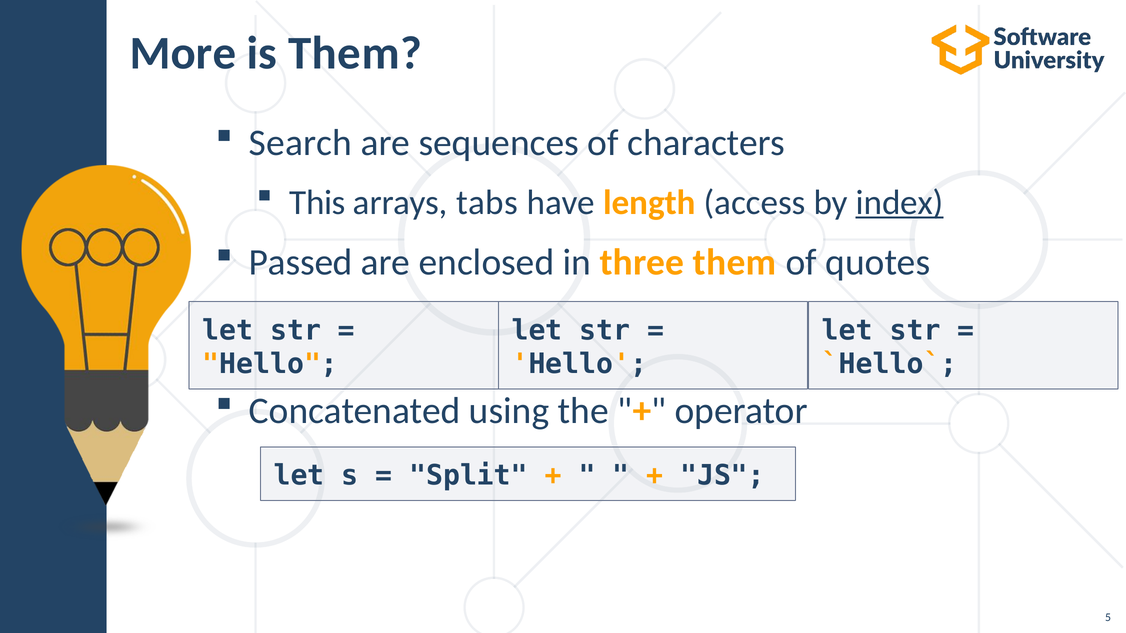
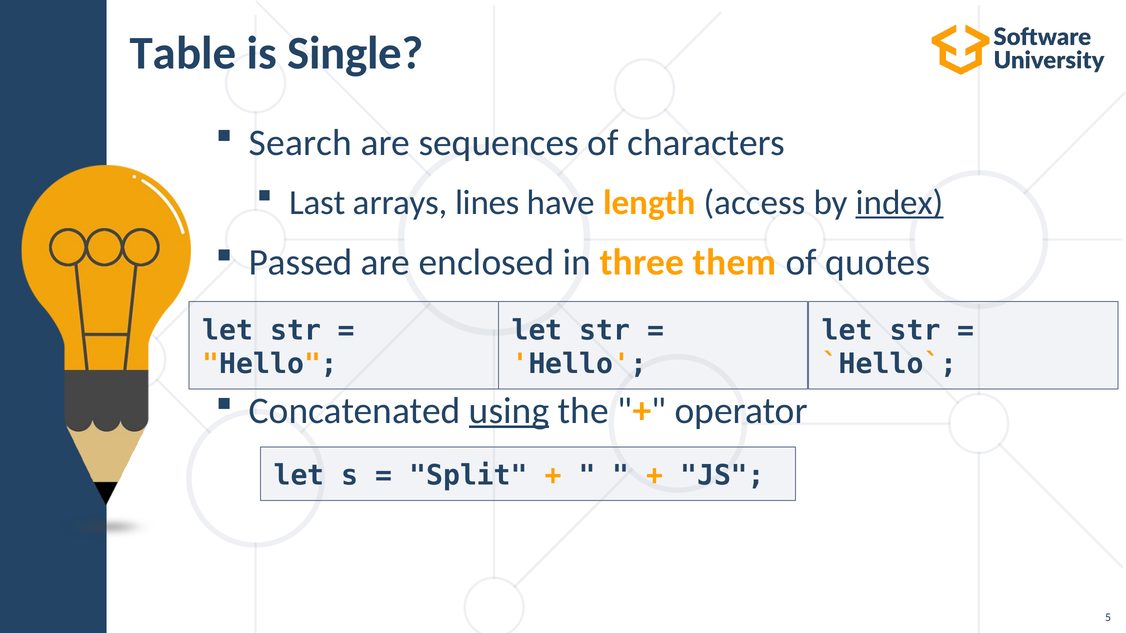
More: More -> Table
is Them: Them -> Single
This: This -> Last
tabs: tabs -> lines
using underline: none -> present
